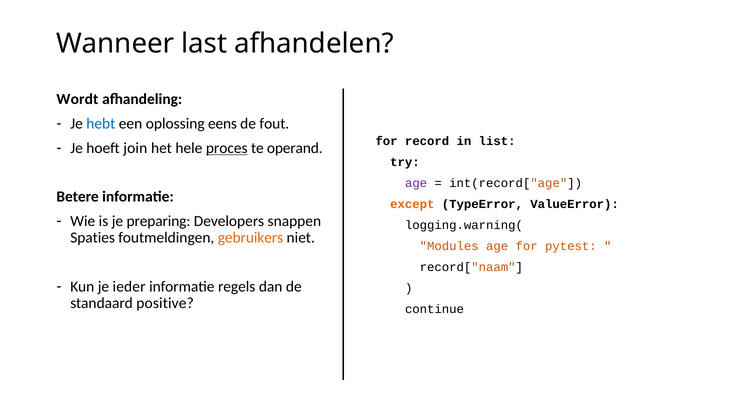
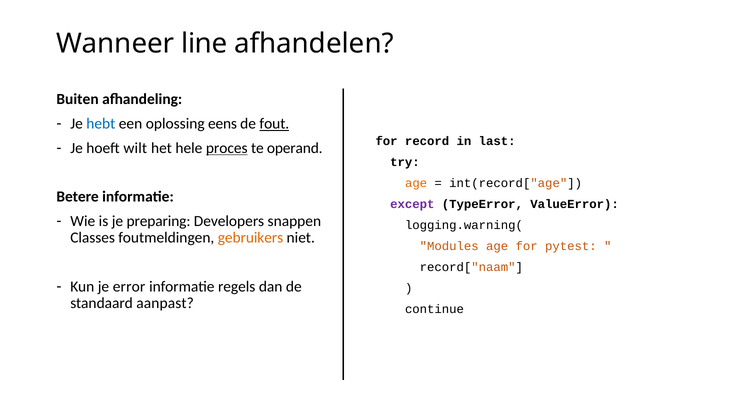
last: last -> line
Wordt: Wordt -> Buiten
fout underline: none -> present
list: list -> last
join: join -> wilt
age at (416, 183) colour: purple -> orange
except colour: orange -> purple
Spaties: Spaties -> Classes
ieder: ieder -> error
positive: positive -> aanpast
